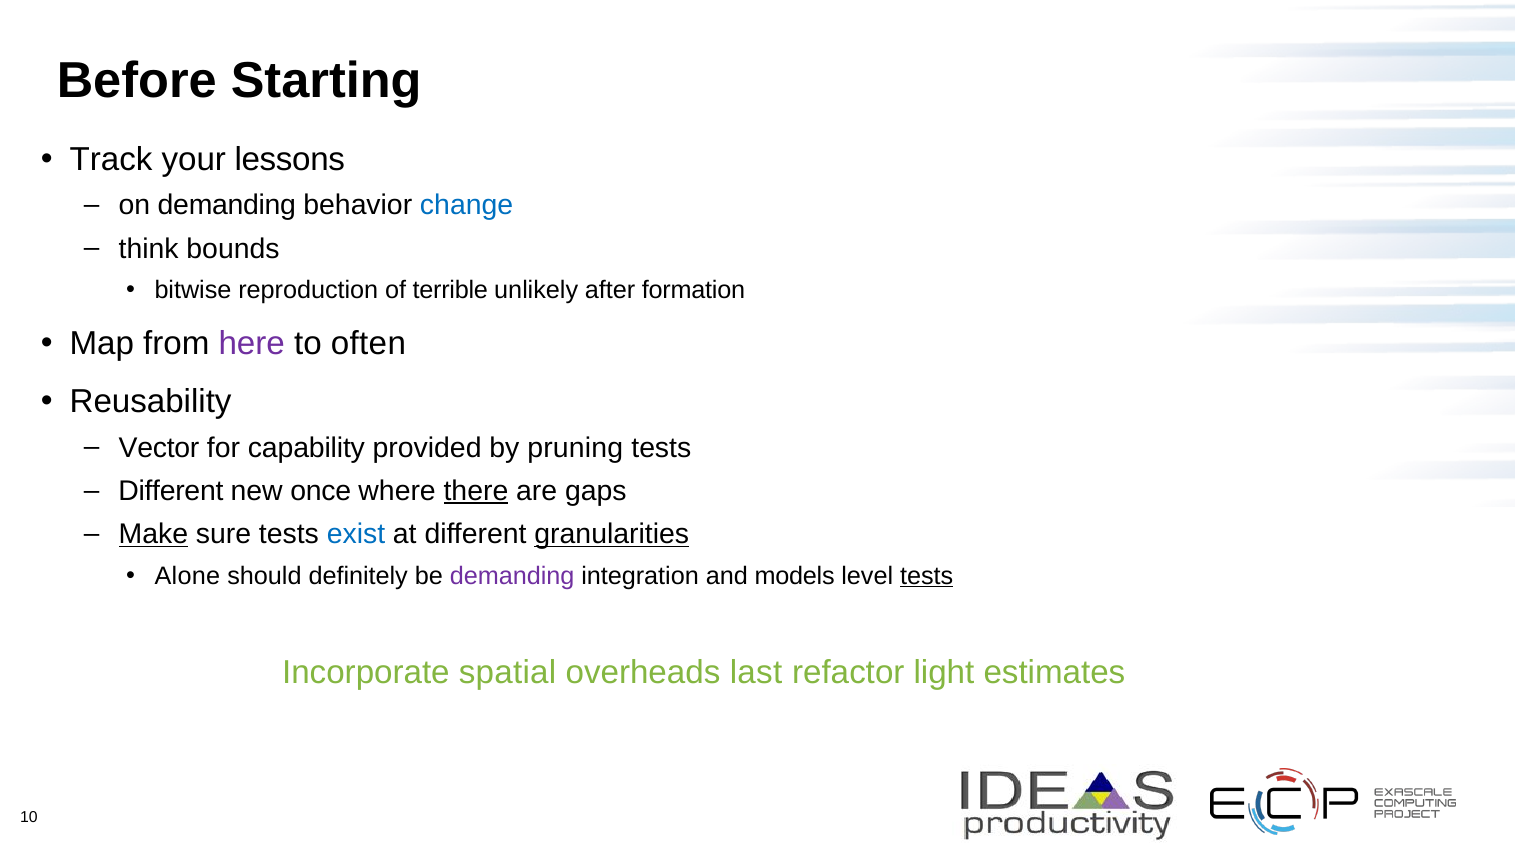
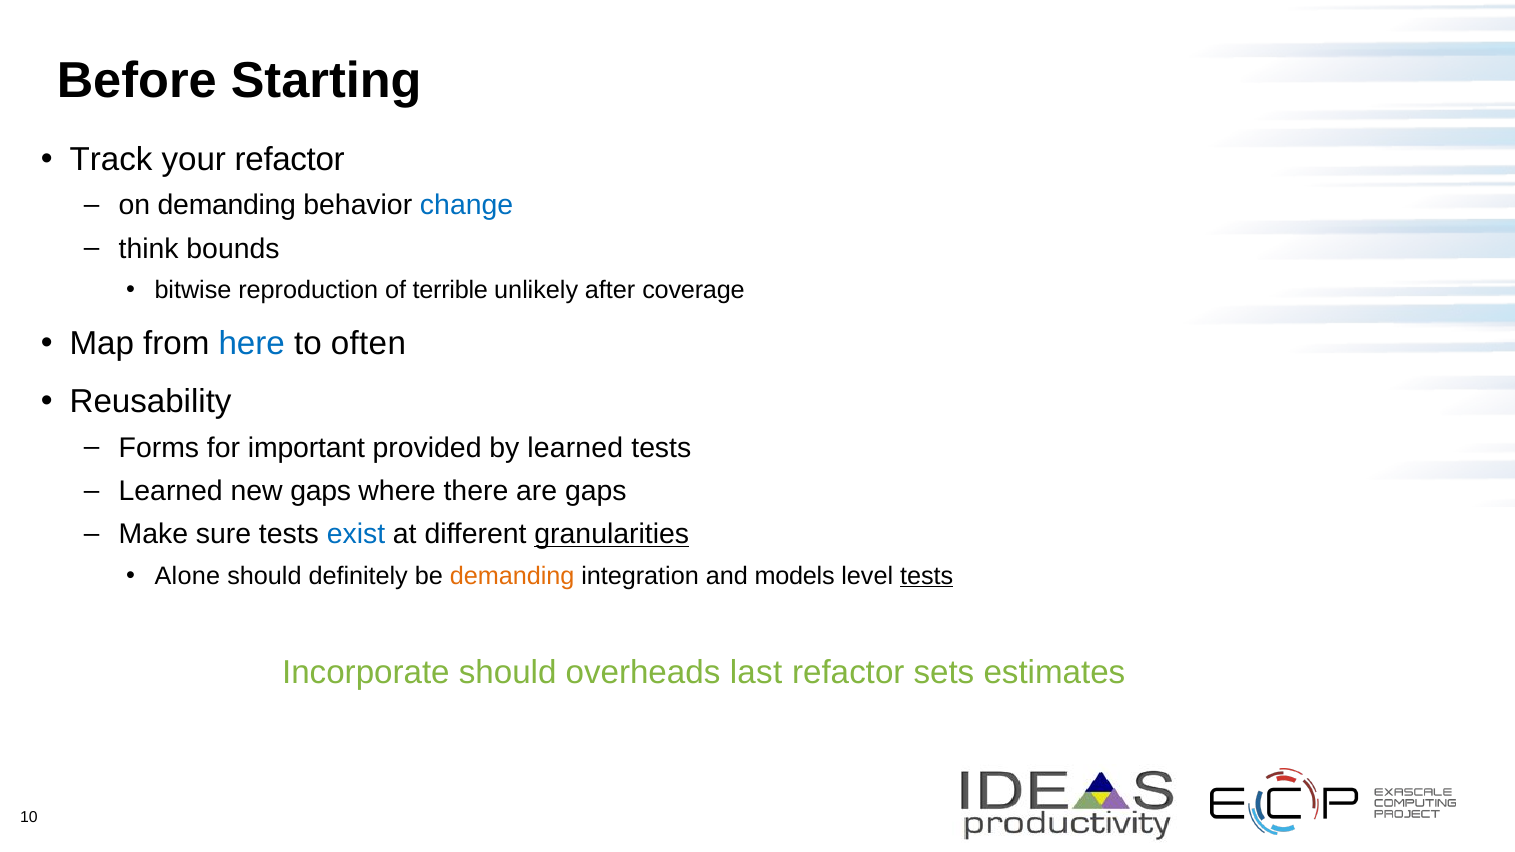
your lessons: lessons -> refactor
formation: formation -> coverage
here colour: purple -> blue
Vector: Vector -> Forms
capability: capability -> important
by pruning: pruning -> learned
Different at (171, 491): Different -> Learned
new once: once -> gaps
there underline: present -> none
Make underline: present -> none
demanding at (512, 576) colour: purple -> orange
Incorporate spatial: spatial -> should
light: light -> sets
